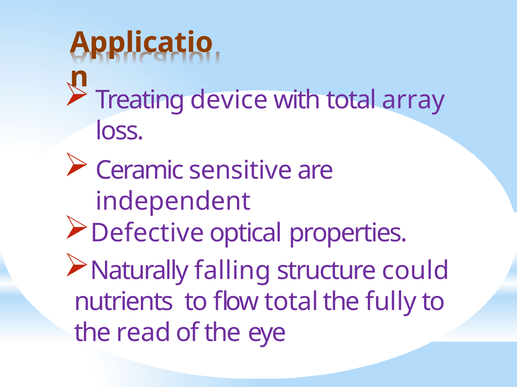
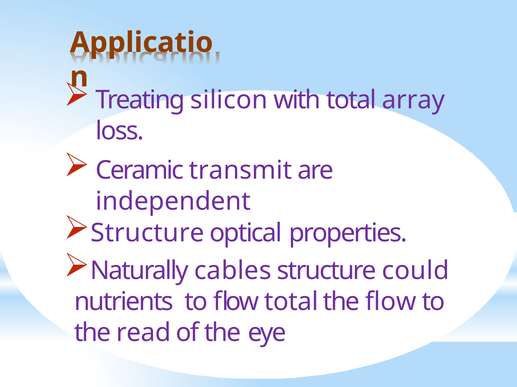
device: device -> silicon
sensitive: sensitive -> transmit
Defective at (147, 233): Defective -> Structure
falling: falling -> cables
the fully: fully -> flow
